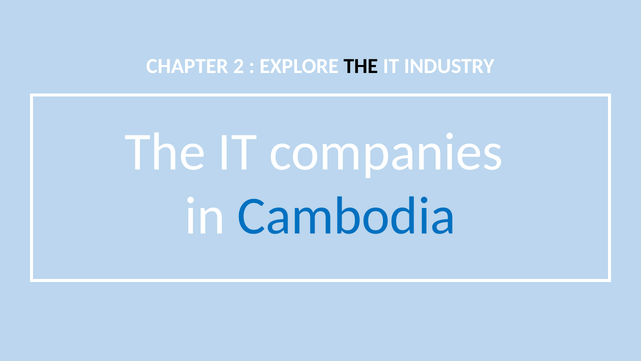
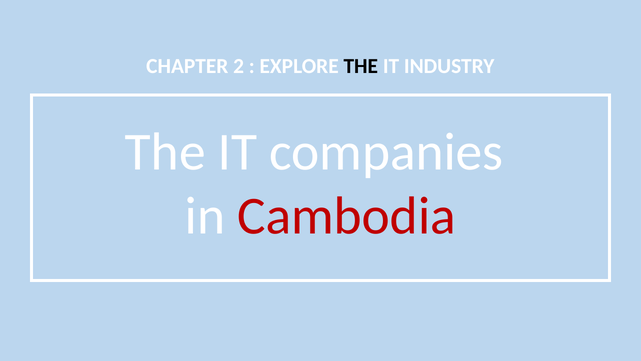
Cambodia colour: blue -> red
